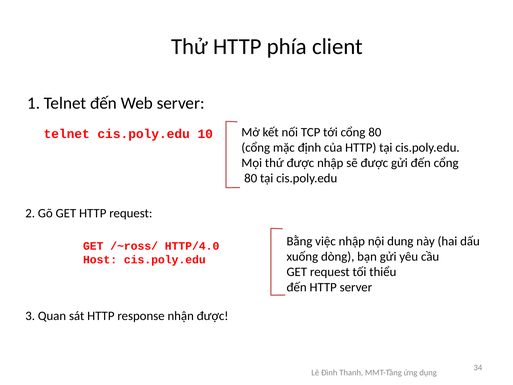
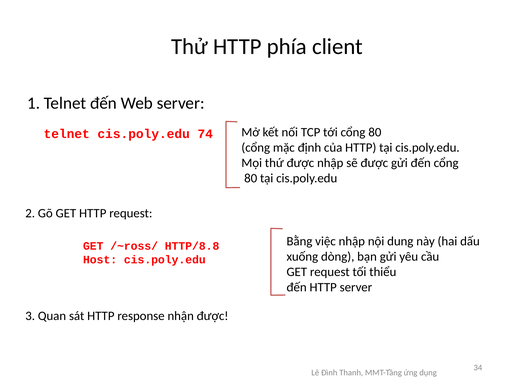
10: 10 -> 74
HTTP/4.0: HTTP/4.0 -> HTTP/8.8
